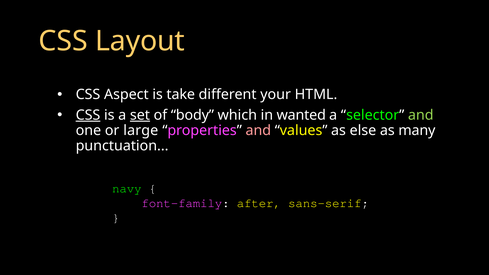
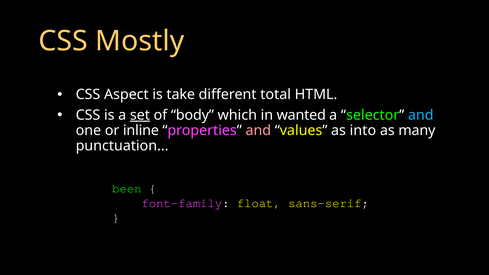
Layout: Layout -> Mostly
your: your -> total
CSS at (88, 115) underline: present -> none
and at (421, 115) colour: light green -> light blue
large: large -> inline
else: else -> into
navy: navy -> been
after: after -> float
